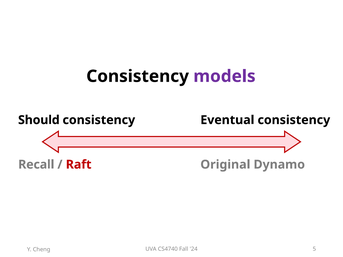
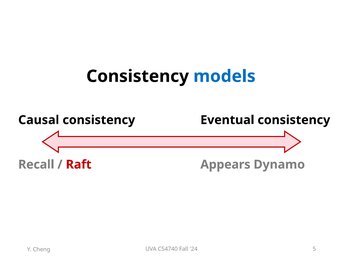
models colour: purple -> blue
Should: Should -> Causal
Original: Original -> Appears
